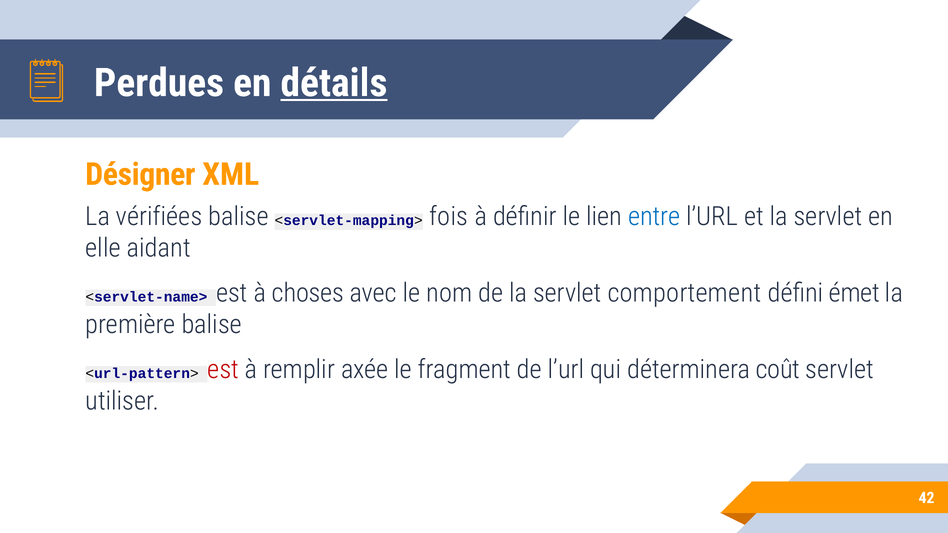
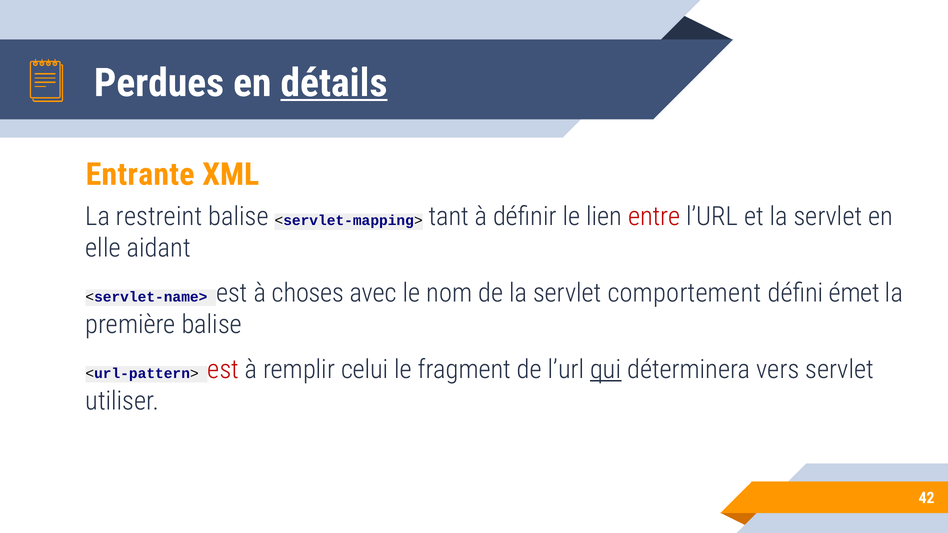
Désigner: Désigner -> Entrante
vérifiées: vérifiées -> restreint
fois: fois -> tant
entre colour: blue -> red
axée: axée -> celui
qui underline: none -> present
coût: coût -> vers
